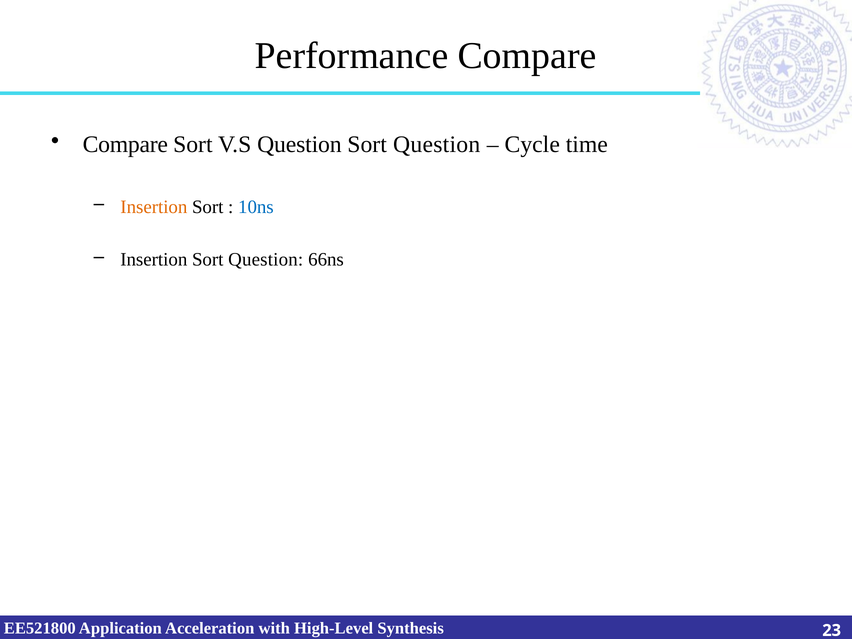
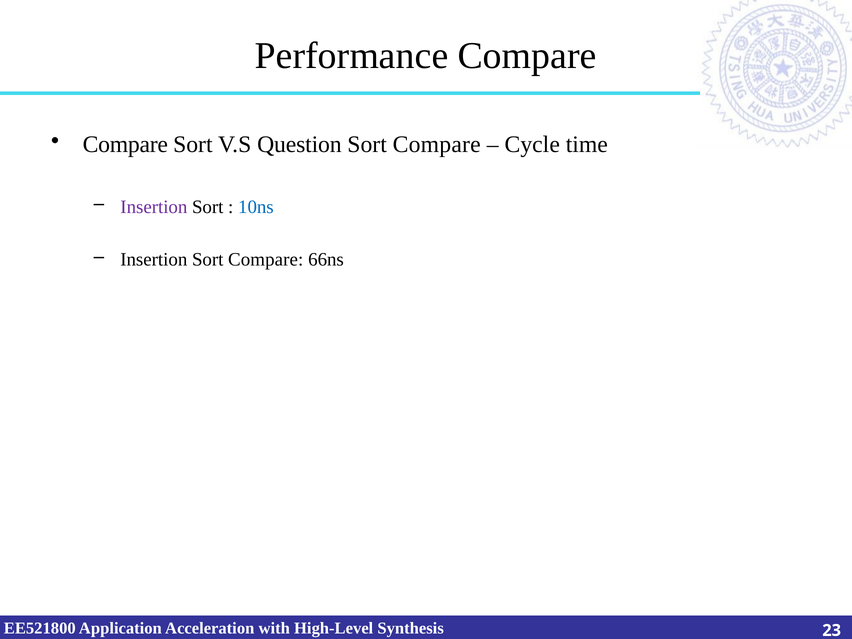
Question at (437, 145): Question -> Compare
Insertion at (154, 207) colour: orange -> purple
Insertion Sort Question: Question -> Compare
